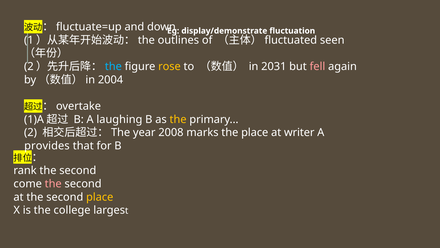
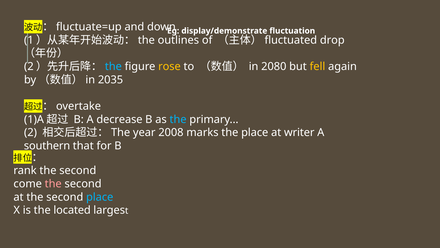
seen: seen -> drop
2031: 2031 -> 2080
fell colour: pink -> yellow
2004: 2004 -> 2035
laughing: laughing -> decrease
the at (178, 119) colour: yellow -> light blue
provides: provides -> southern
place at (100, 197) colour: yellow -> light blue
college: college -> located
